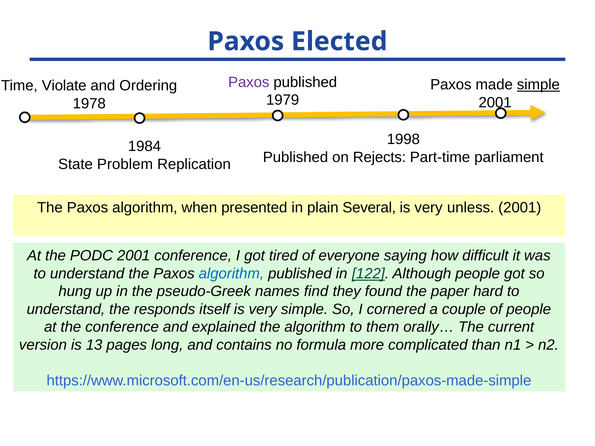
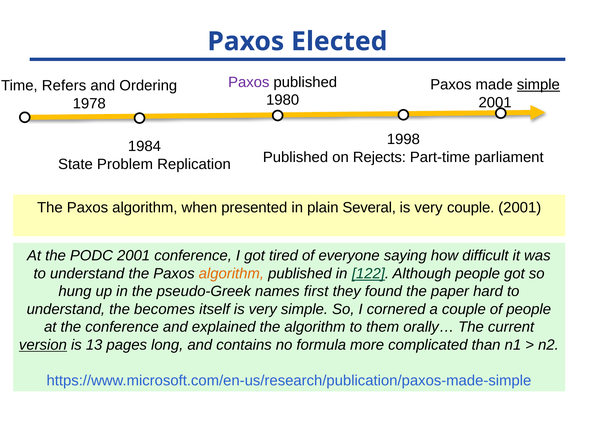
Violate: Violate -> Refers
1979: 1979 -> 1980
very unless: unless -> couple
algorithm at (231, 274) colour: blue -> orange
find: find -> first
responds: responds -> becomes
version underline: none -> present
